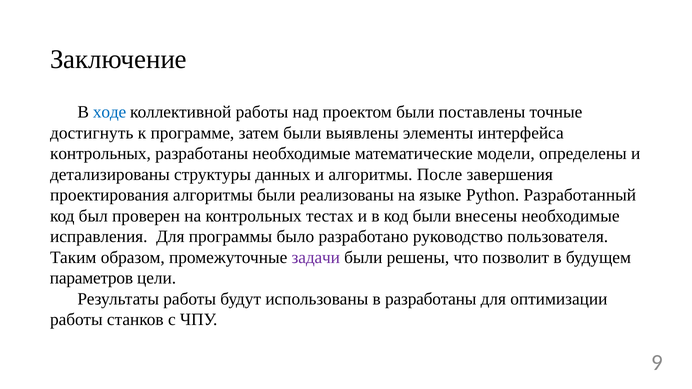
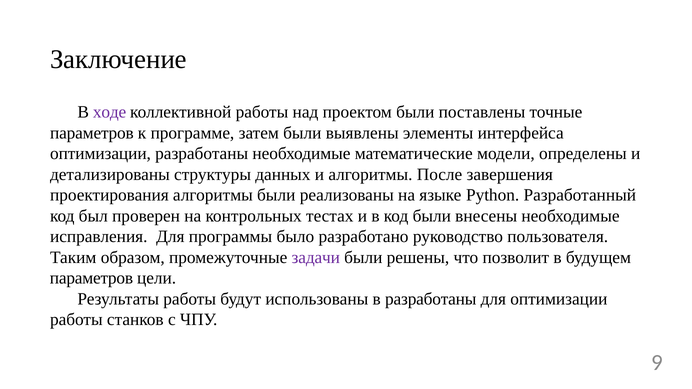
ходе colour: blue -> purple
достигнуть at (92, 133): достигнуть -> параметров
контрольных at (100, 154): контрольных -> оптимизации
